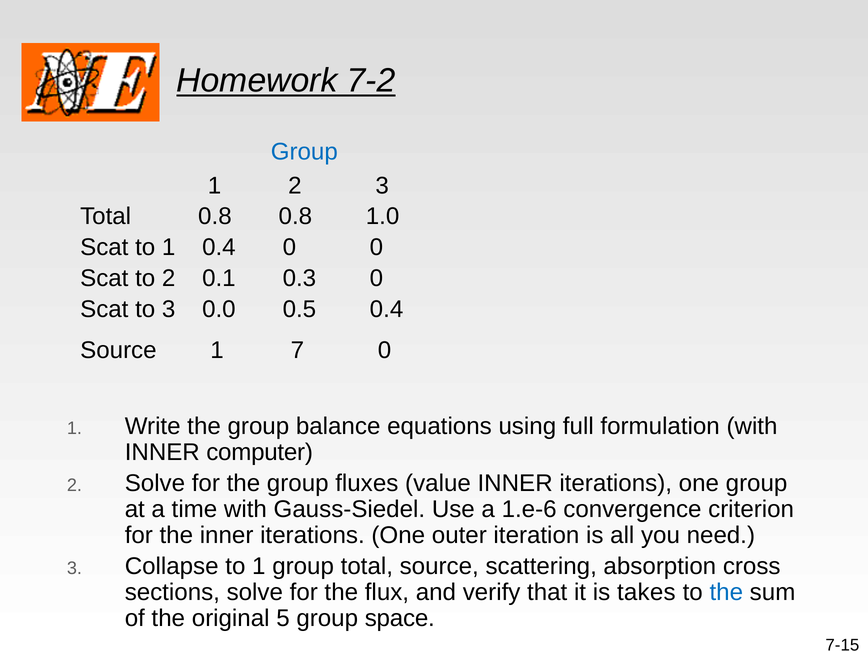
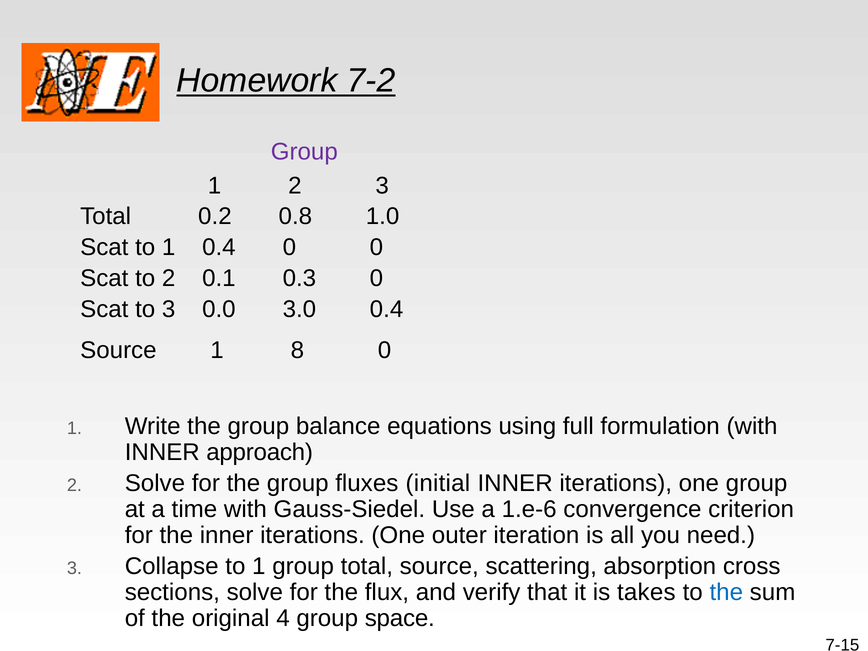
Group at (304, 152) colour: blue -> purple
Total 0.8: 0.8 -> 0.2
0.5: 0.5 -> 3.0
7: 7 -> 8
computer: computer -> approach
value: value -> initial
5: 5 -> 4
